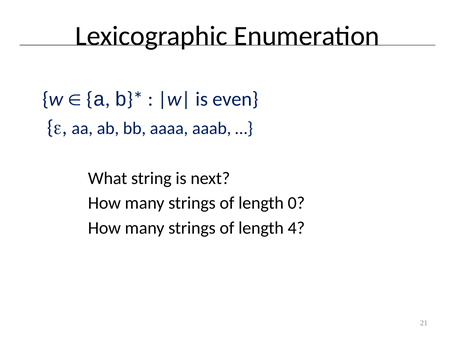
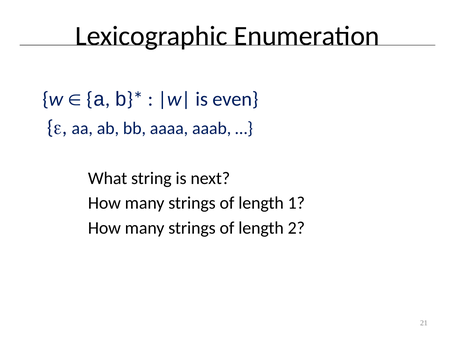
0: 0 -> 1
4: 4 -> 2
